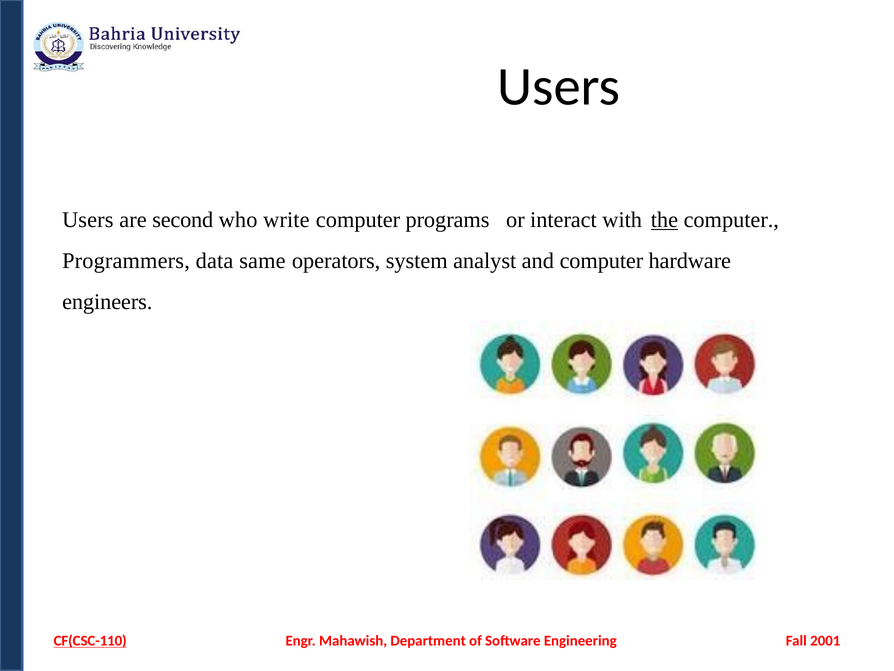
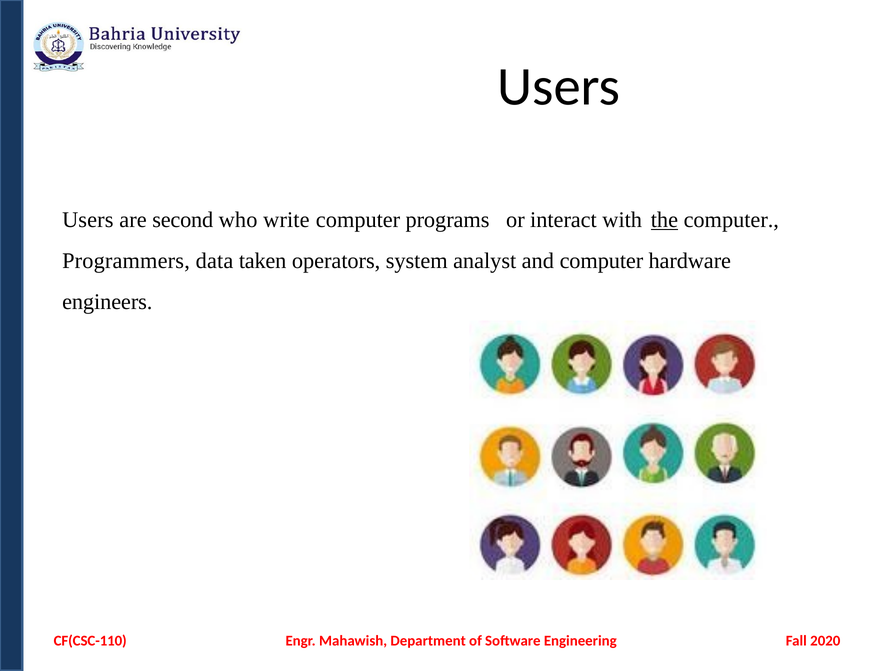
same: same -> taken
CF(CSC-110 underline: present -> none
2001: 2001 -> 2020
